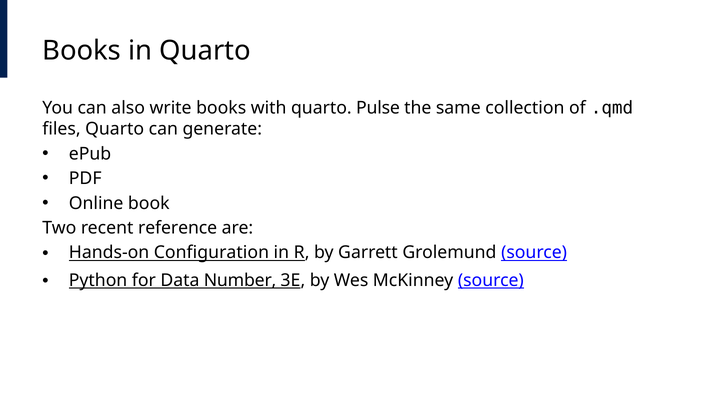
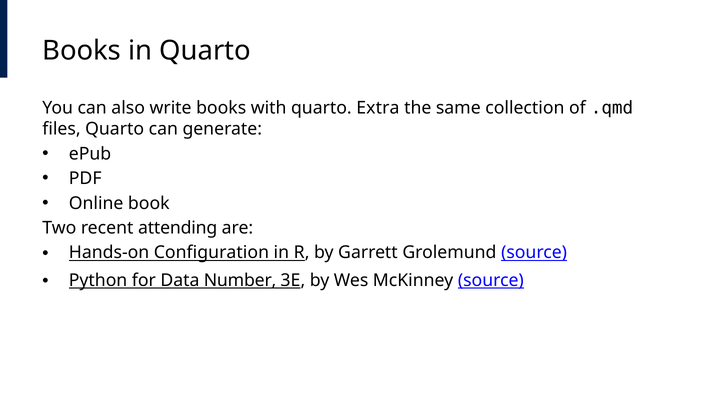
Pulse: Pulse -> Extra
reference: reference -> attending
